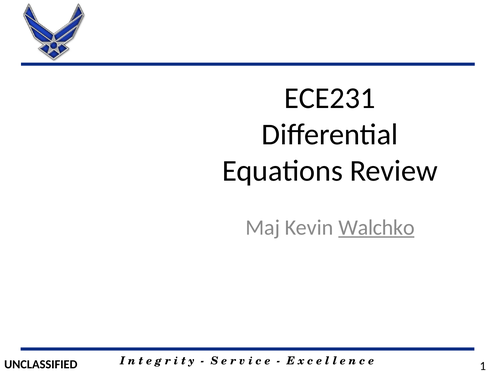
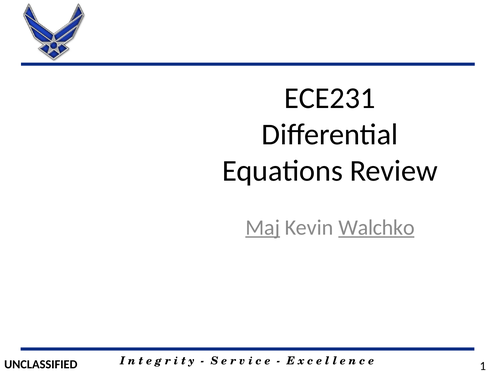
Maj underline: none -> present
